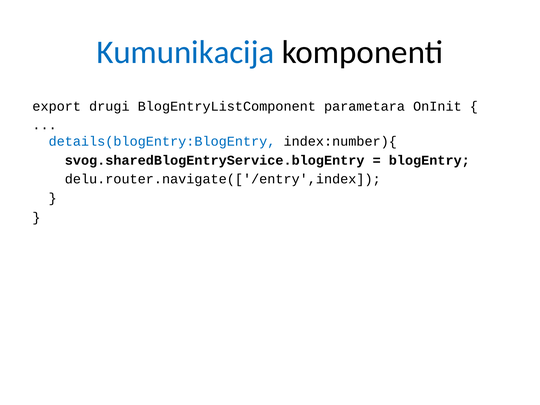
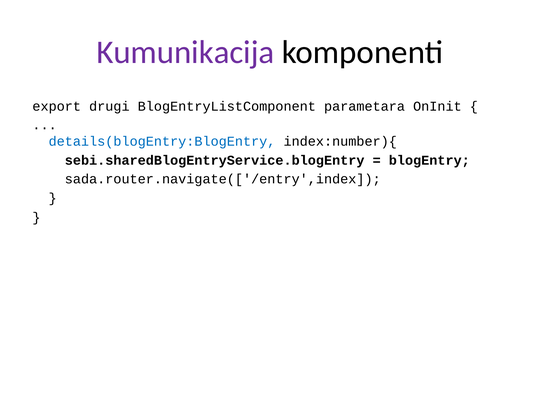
Kumunikacija colour: blue -> purple
svog.sharedBlogEntryService.blogEntry: svog.sharedBlogEntryService.blogEntry -> sebi.sharedBlogEntryService.blogEntry
delu.router.navigate(['/entry',index: delu.router.navigate(['/entry',index -> sada.router.navigate(['/entry',index
